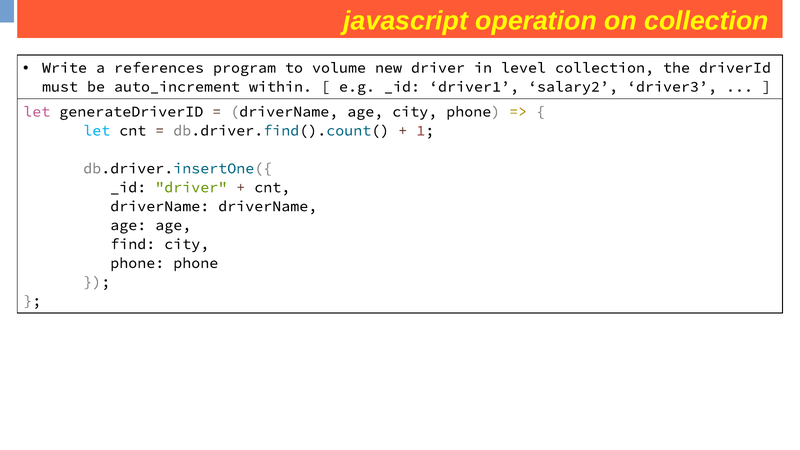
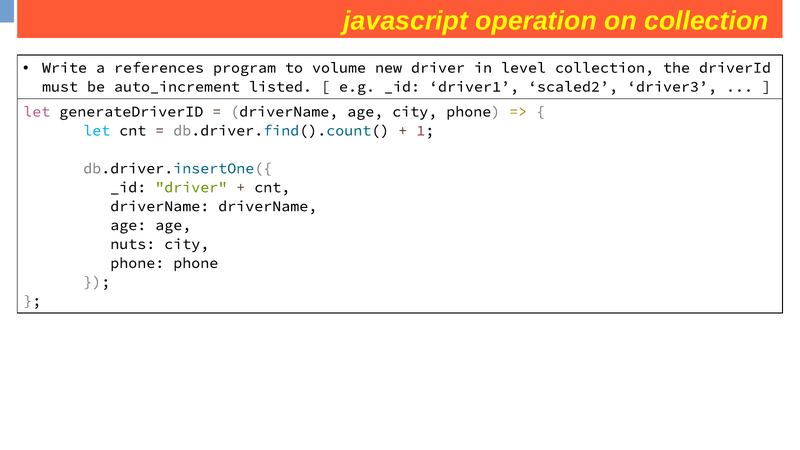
within: within -> listed
salary2: salary2 -> scaled2
find: find -> nuts
